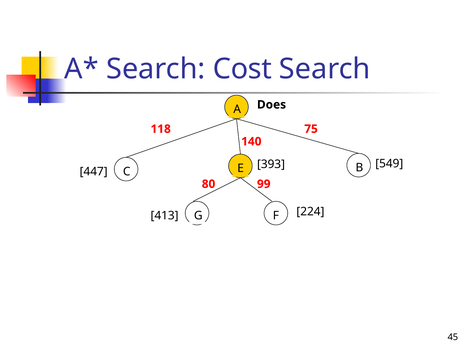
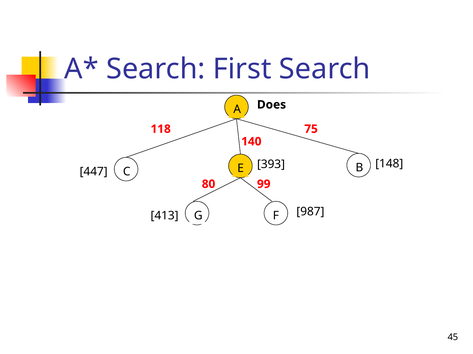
Cost: Cost -> First
549: 549 -> 148
224: 224 -> 987
